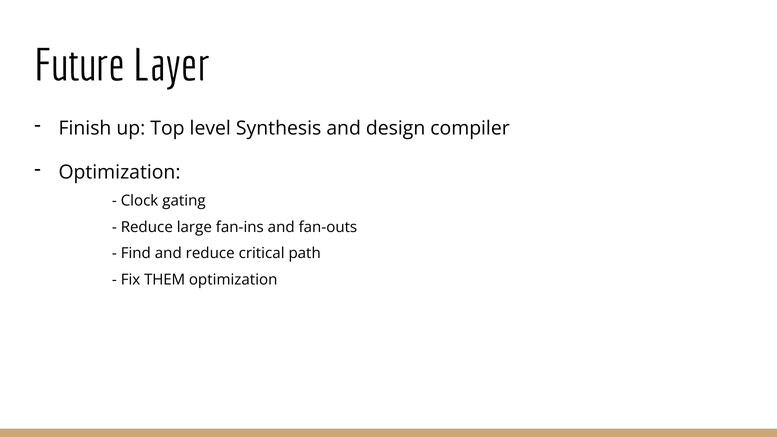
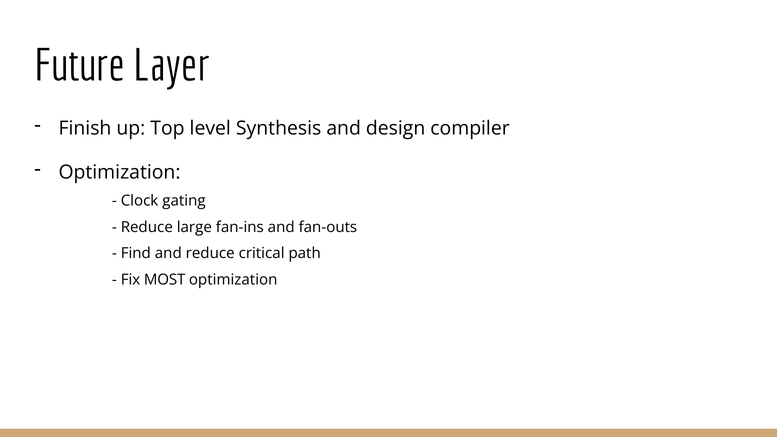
THEM: THEM -> MOST
